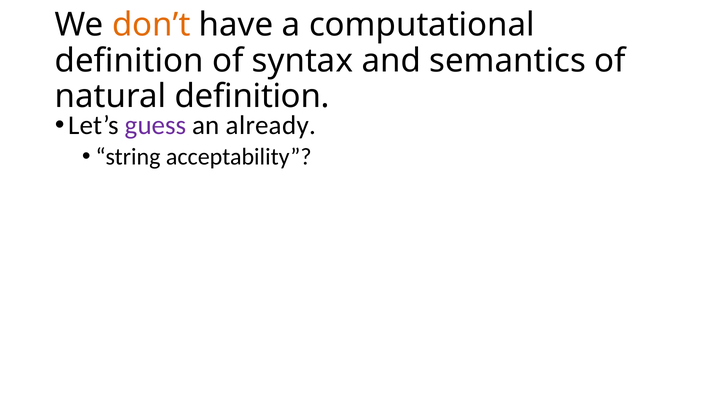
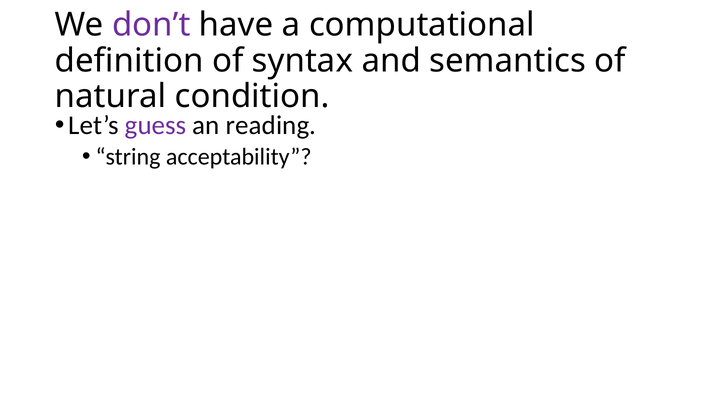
don’t colour: orange -> purple
natural definition: definition -> condition
already: already -> reading
